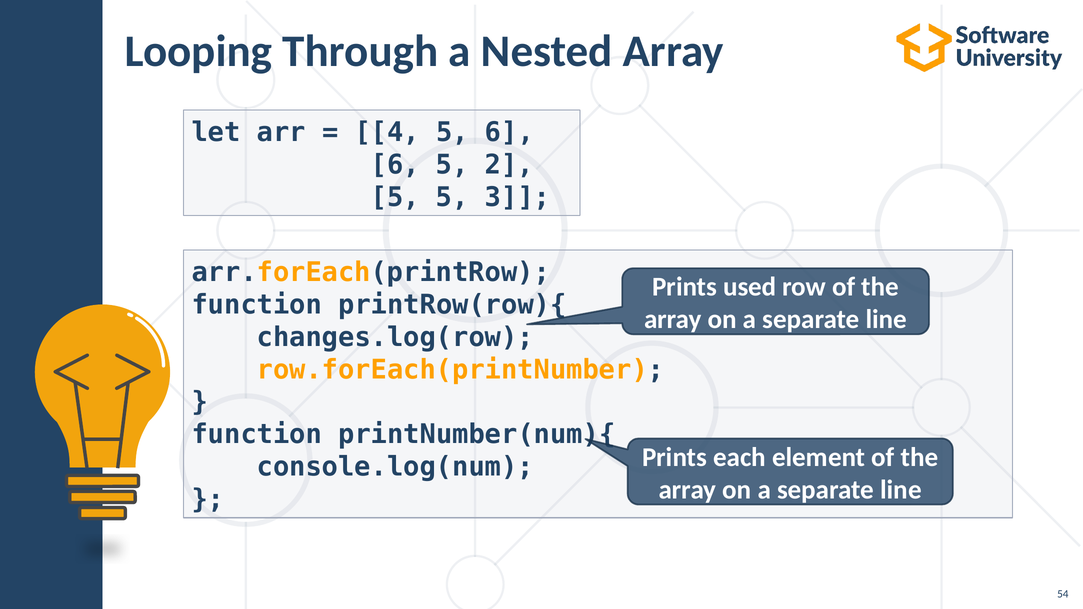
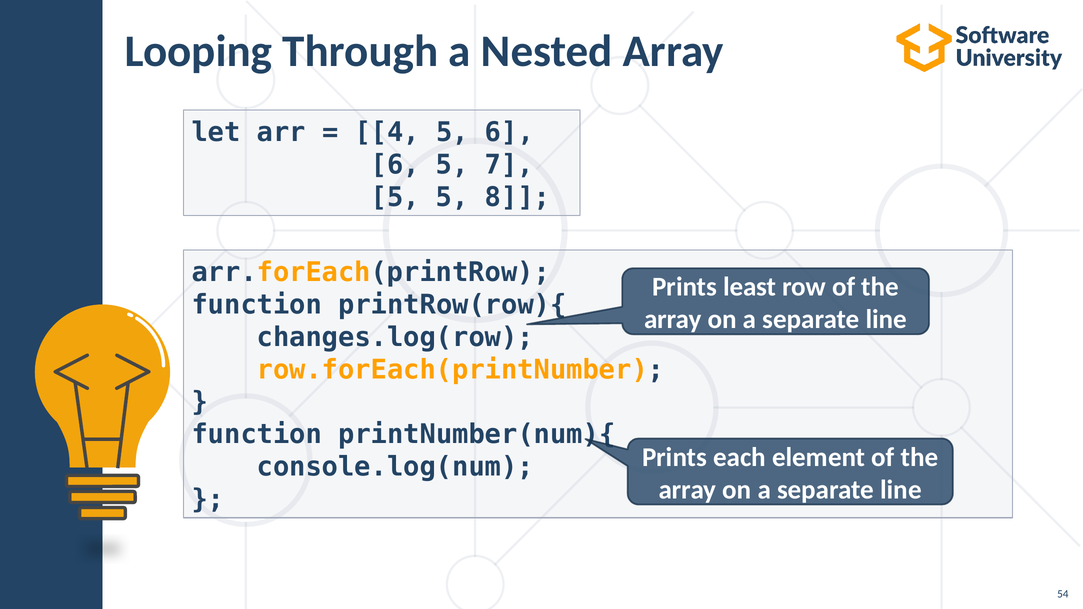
2: 2 -> 7
3: 3 -> 8
used: used -> least
